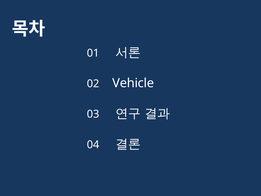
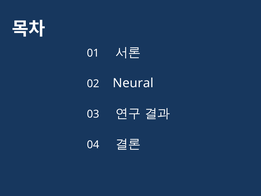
Vehicle: Vehicle -> Neural
